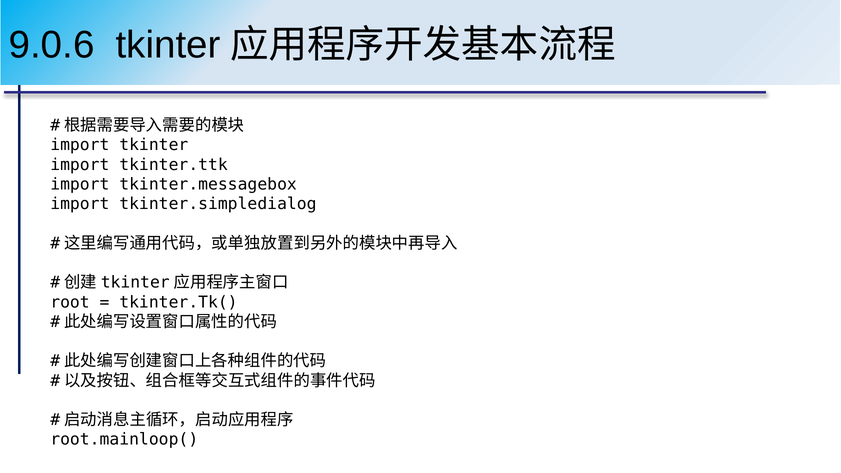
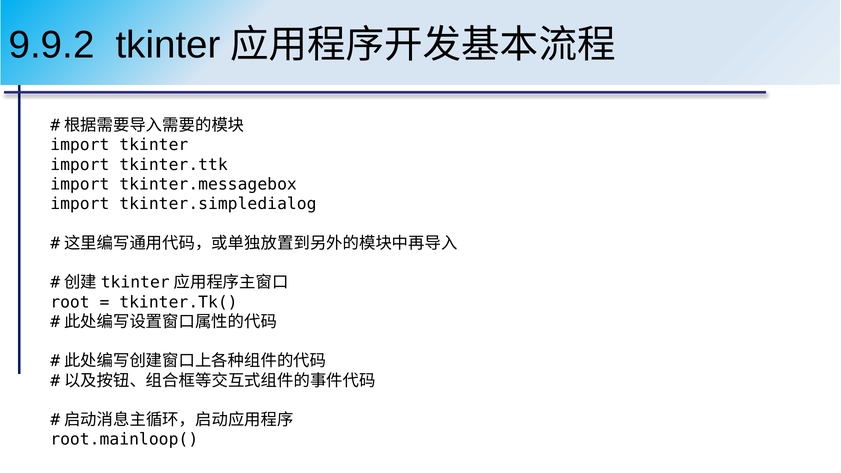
9.0.6: 9.0.6 -> 9.9.2
